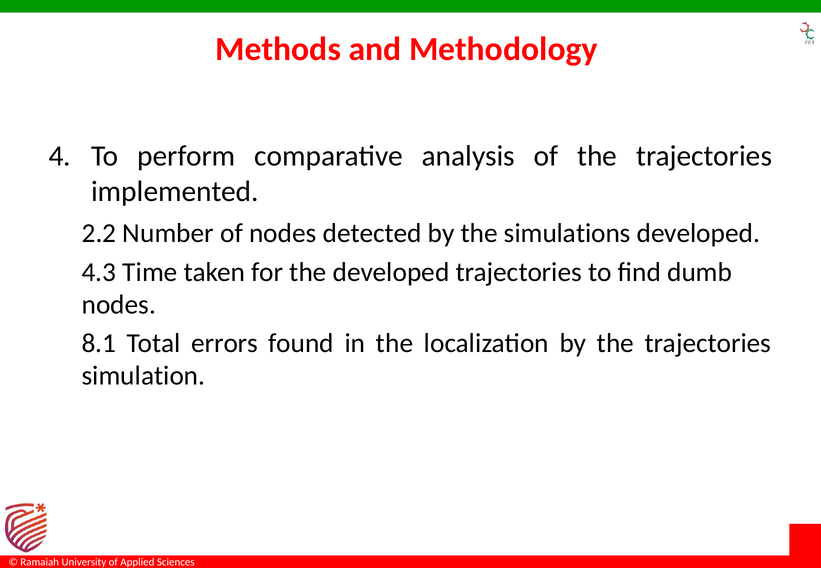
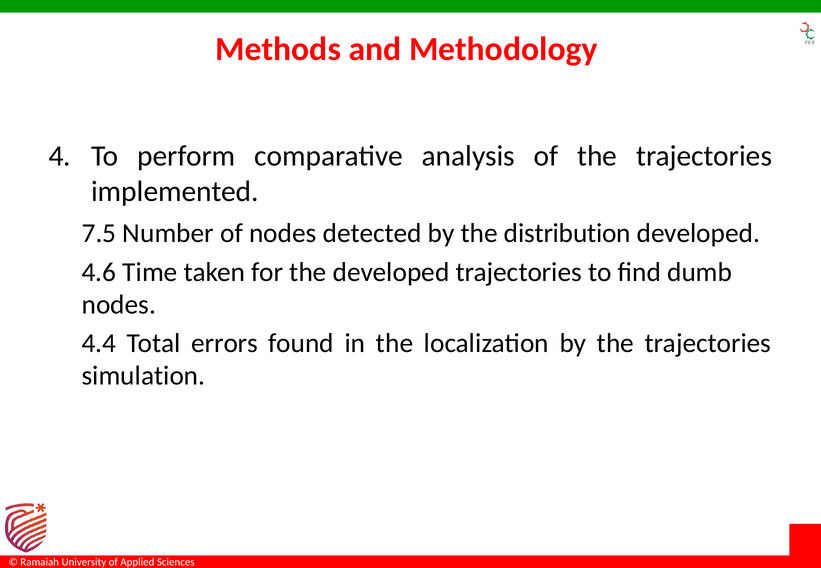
2.2: 2.2 -> 7.5
simulations: simulations -> distribution
4.3: 4.3 -> 4.6
8.1: 8.1 -> 4.4
